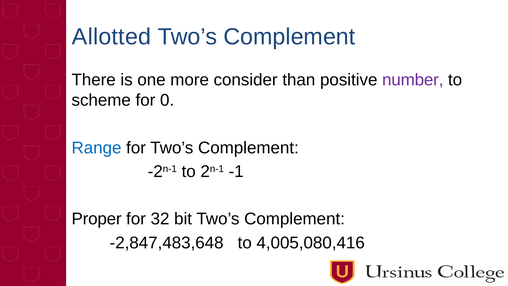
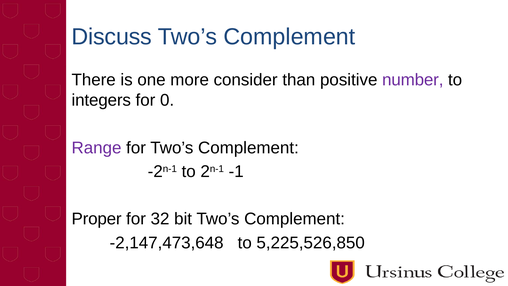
Allotted: Allotted -> Discuss
scheme: scheme -> integers
Range colour: blue -> purple
-2,847,483,648: -2,847,483,648 -> -2,147,473,648
4,005,080,416: 4,005,080,416 -> 5,225,526,850
